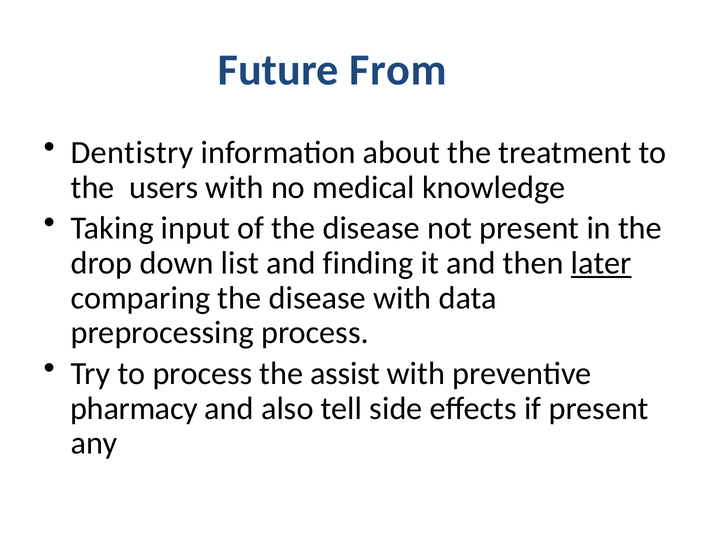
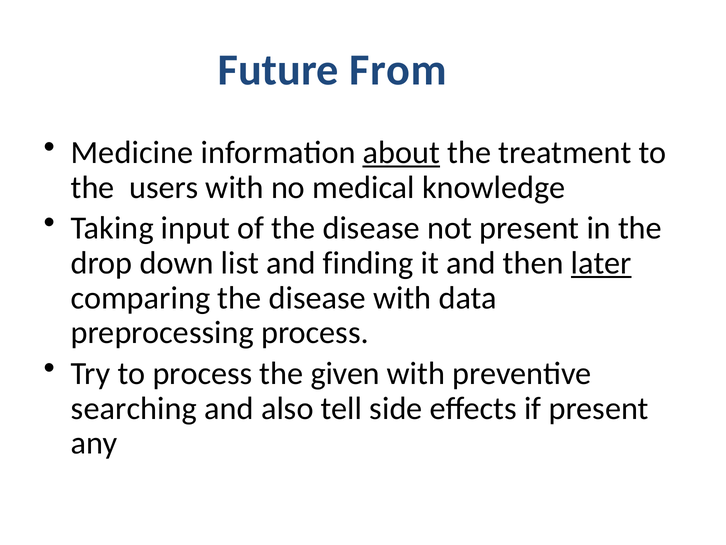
Dentistry: Dentistry -> Medicine
about underline: none -> present
assist: assist -> given
pharmacy: pharmacy -> searching
